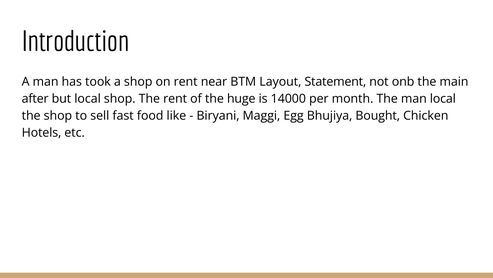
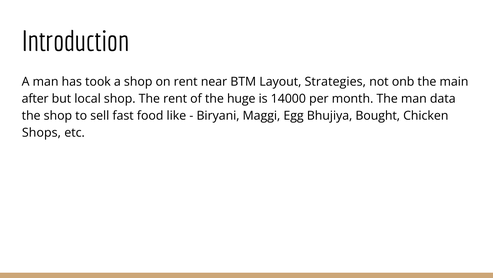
Statement: Statement -> Strategies
man local: local -> data
Hotels: Hotels -> Shops
